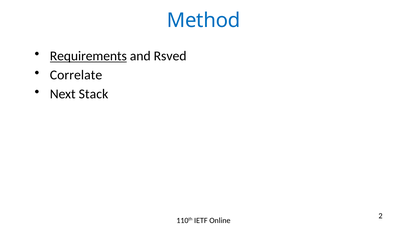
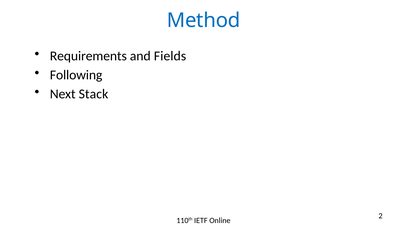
Requirements underline: present -> none
Rsved: Rsved -> Fields
Correlate: Correlate -> Following
